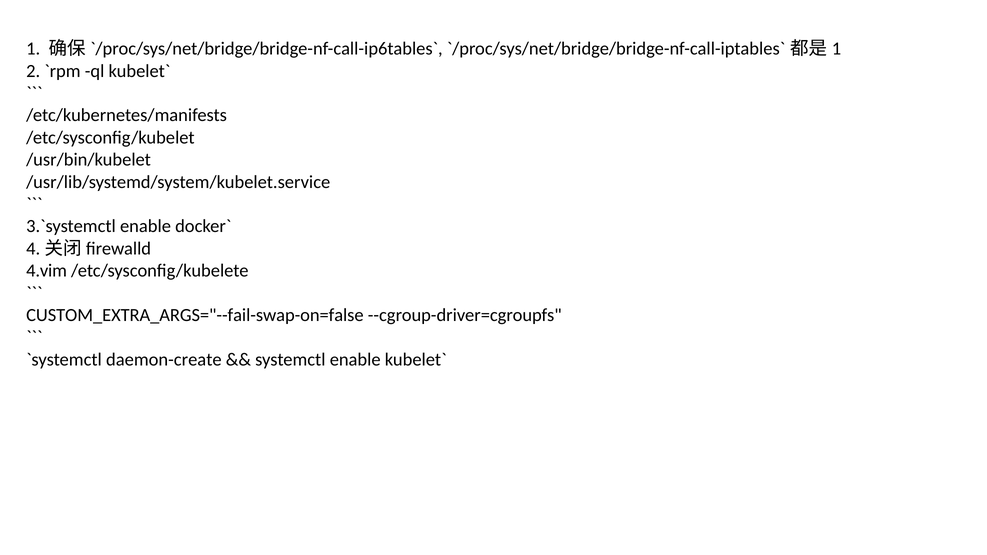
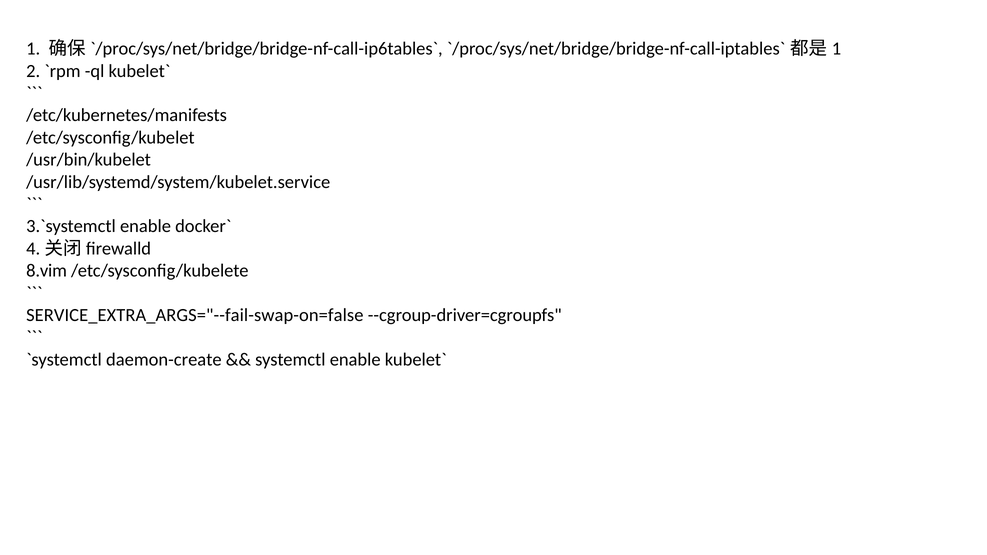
4.vim: 4.vim -> 8.vim
CUSTOM_EXTRA_ARGS="--fail-swap-on=false: CUSTOM_EXTRA_ARGS="--fail-swap-on=false -> SERVICE_EXTRA_ARGS="--fail-swap-on=false
